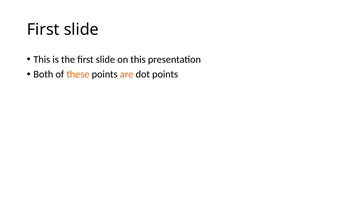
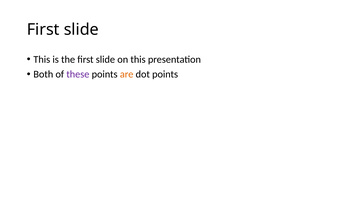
these colour: orange -> purple
